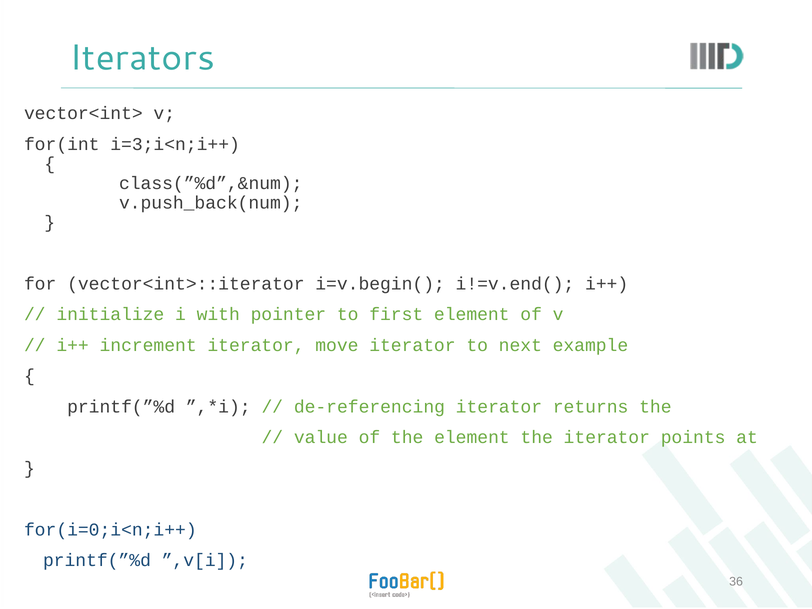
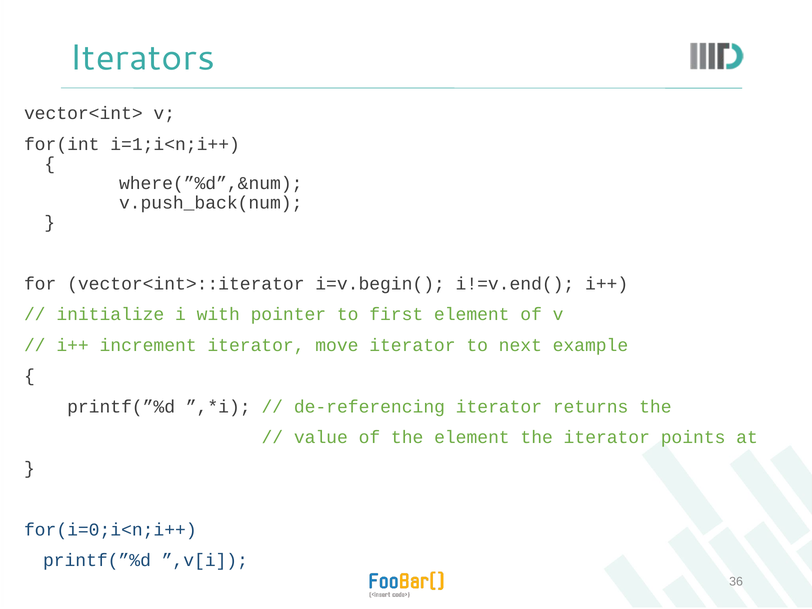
i=3;i<n;i++: i=3;i<n;i++ -> i=1;i<n;i++
class(”%d”,&num: class(”%d”,&num -> where(”%d”,&num
